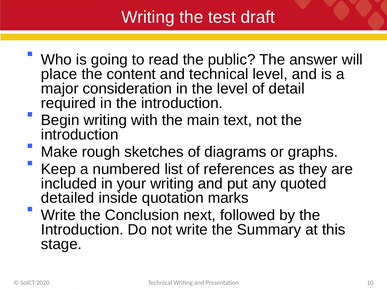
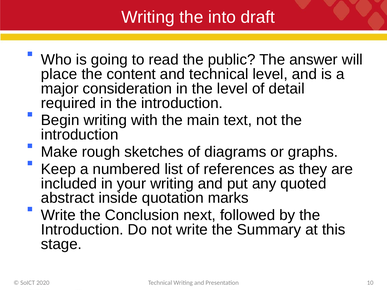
test: test -> into
detailed: detailed -> abstract
